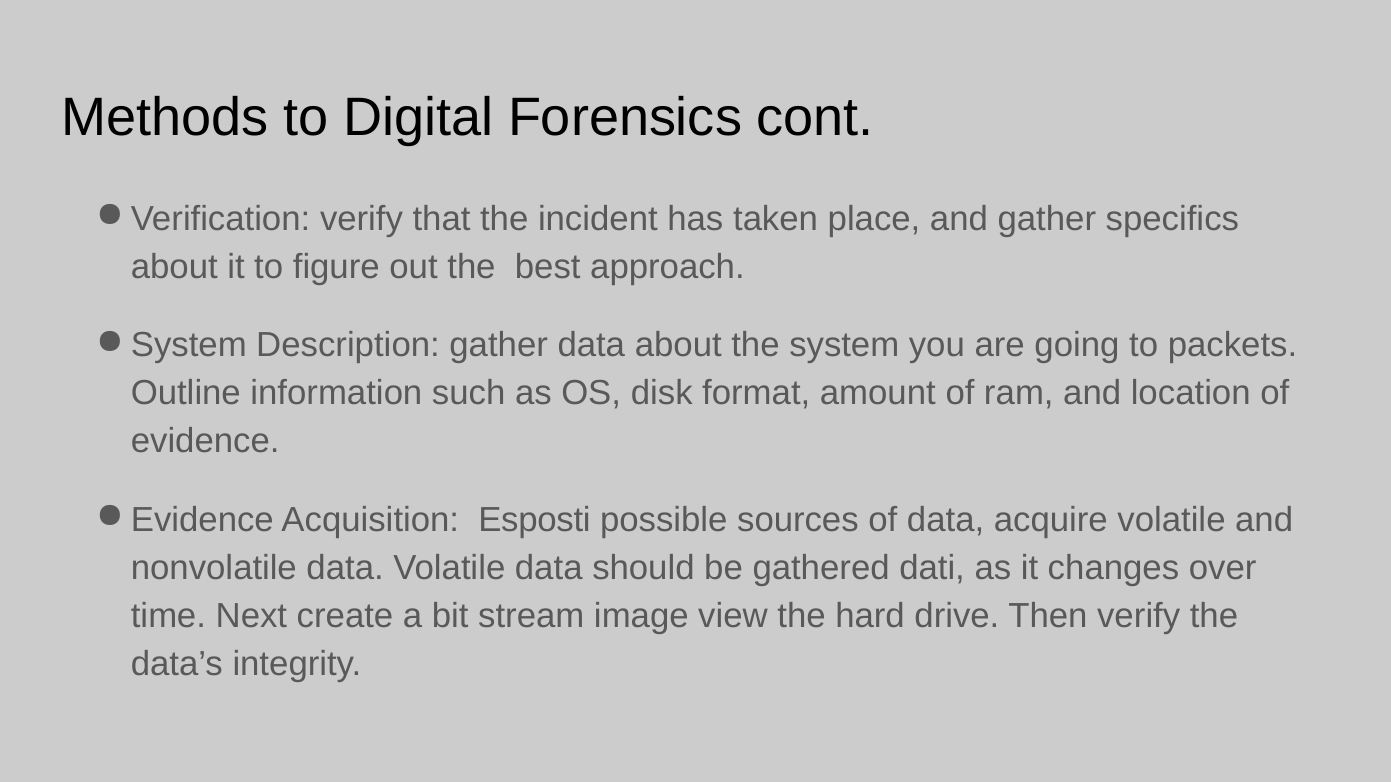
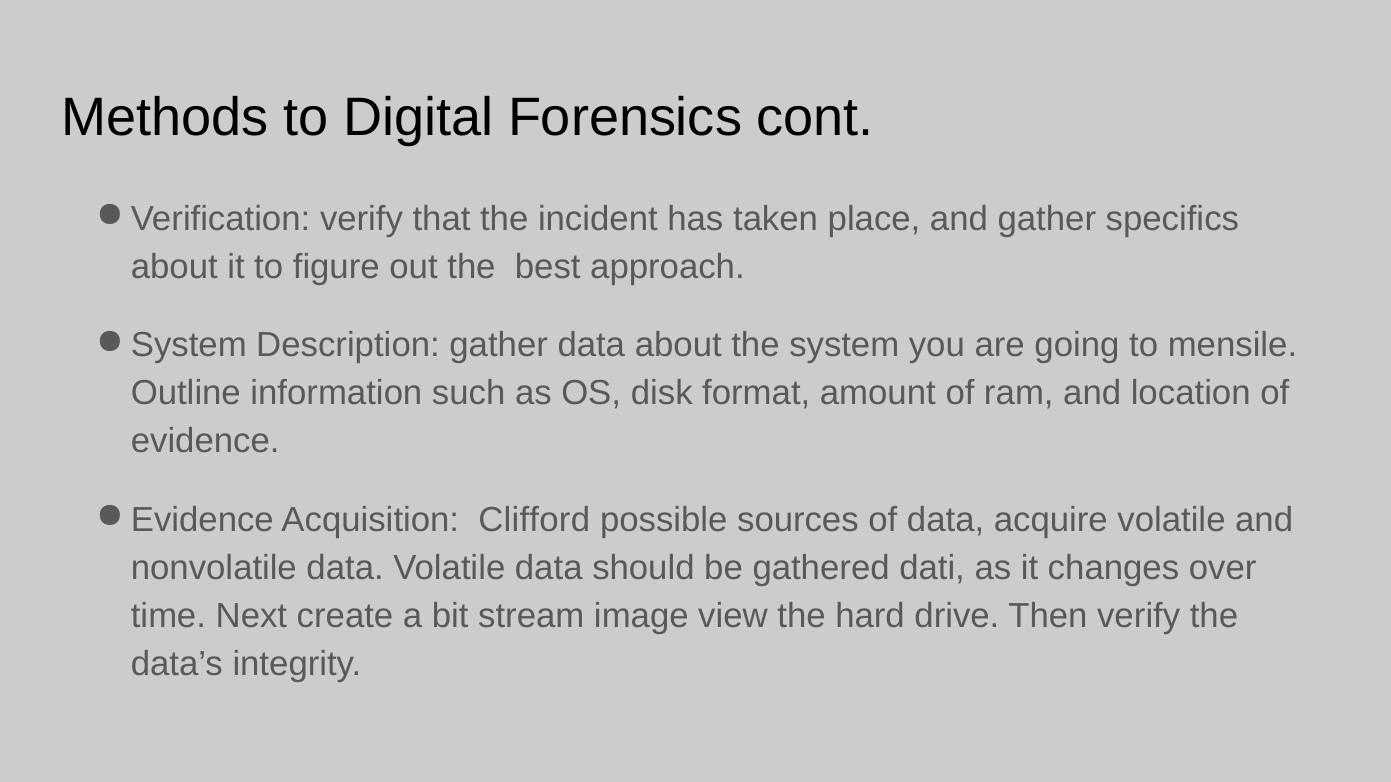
packets: packets -> mensile
Esposti: Esposti -> Clifford
